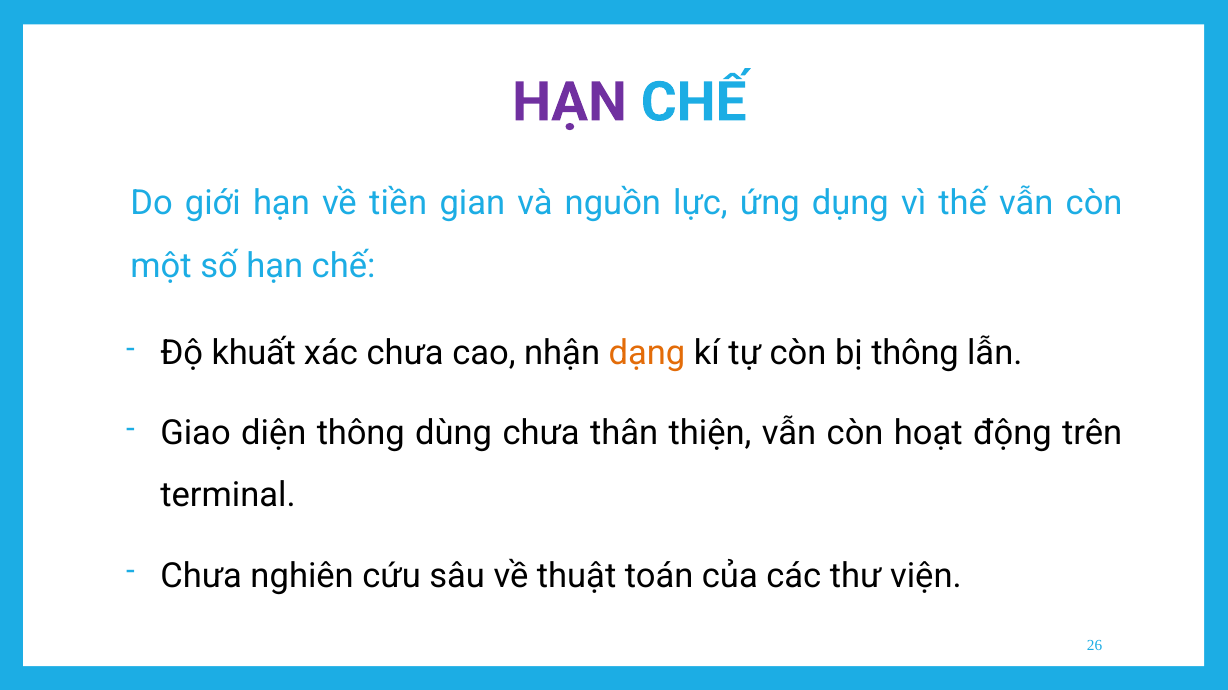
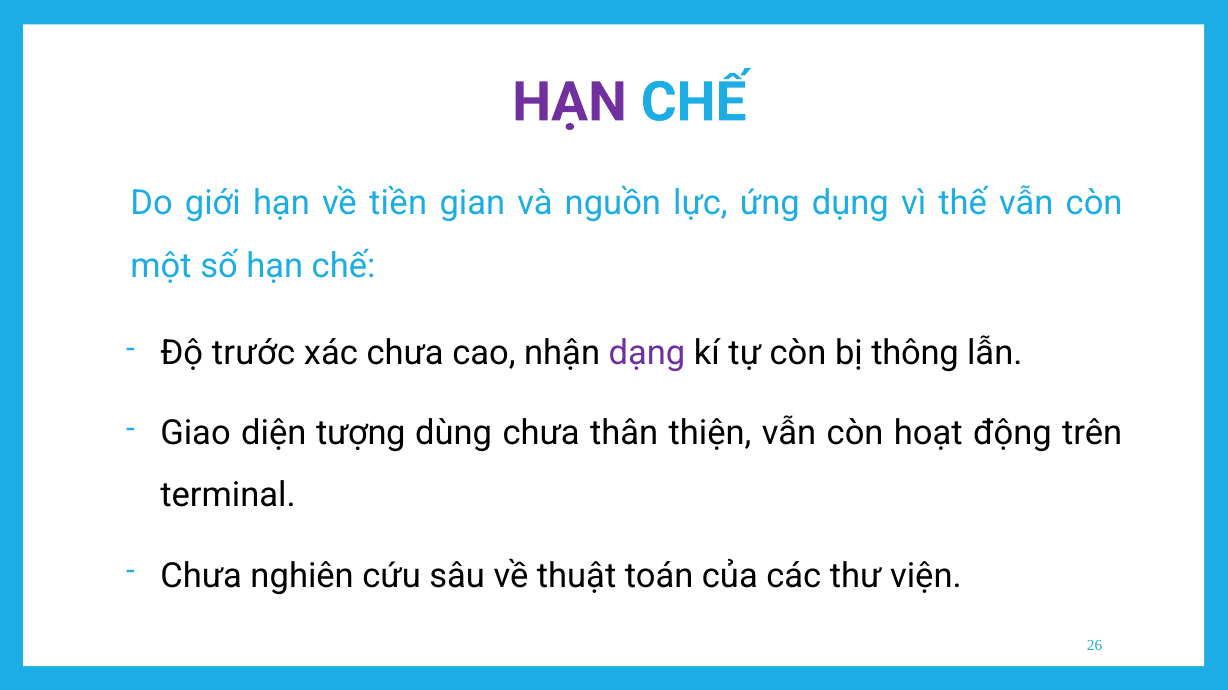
khuất: khuất -> trước
dạng colour: orange -> purple
diện thông: thông -> tượng
